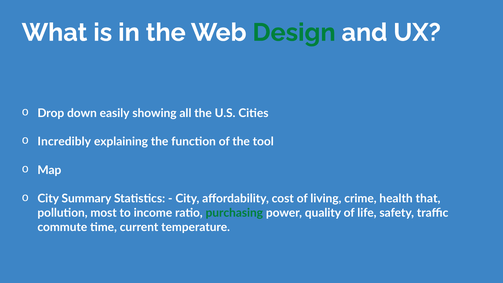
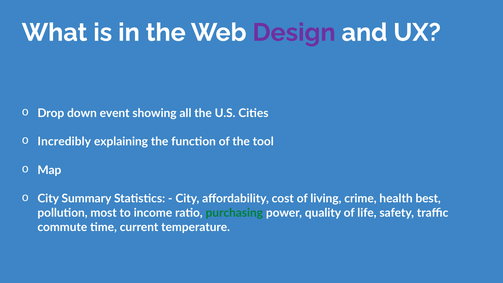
Design colour: green -> purple
easily: easily -> event
that: that -> best
